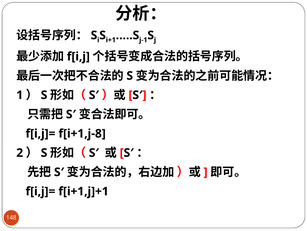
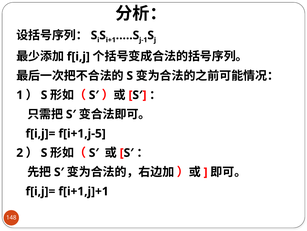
f[i+1,j-8: f[i+1,j-8 -> f[i+1,j-5
